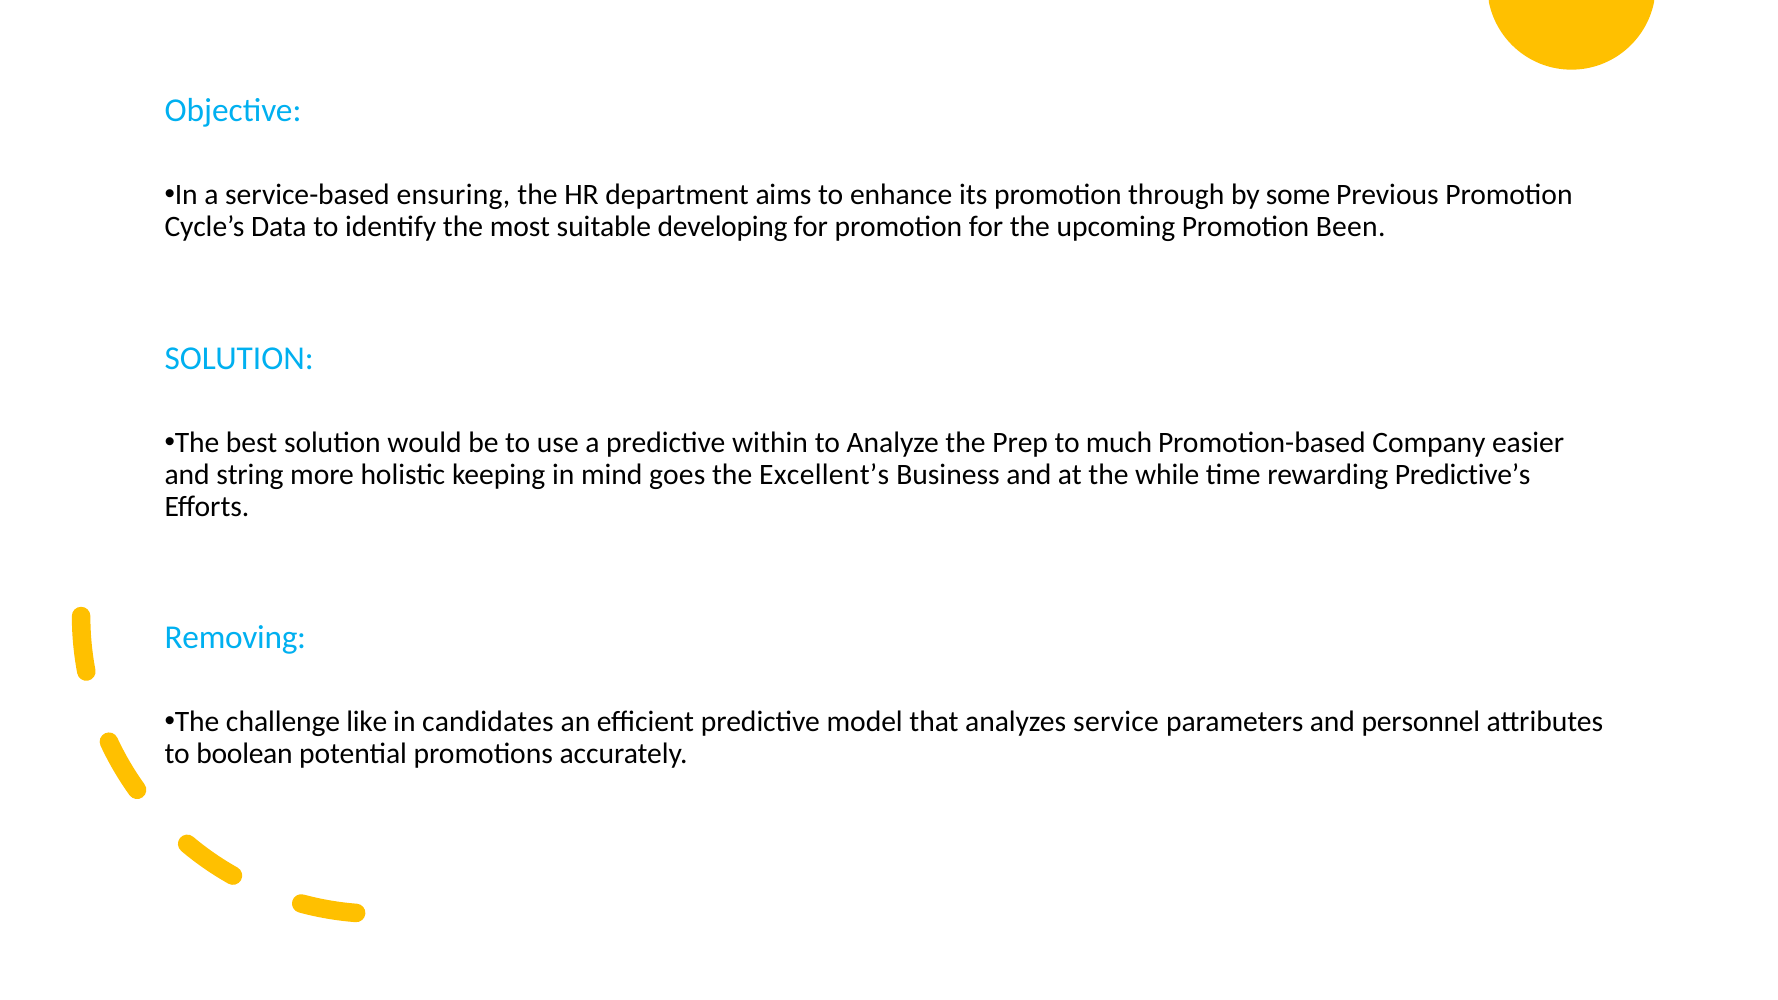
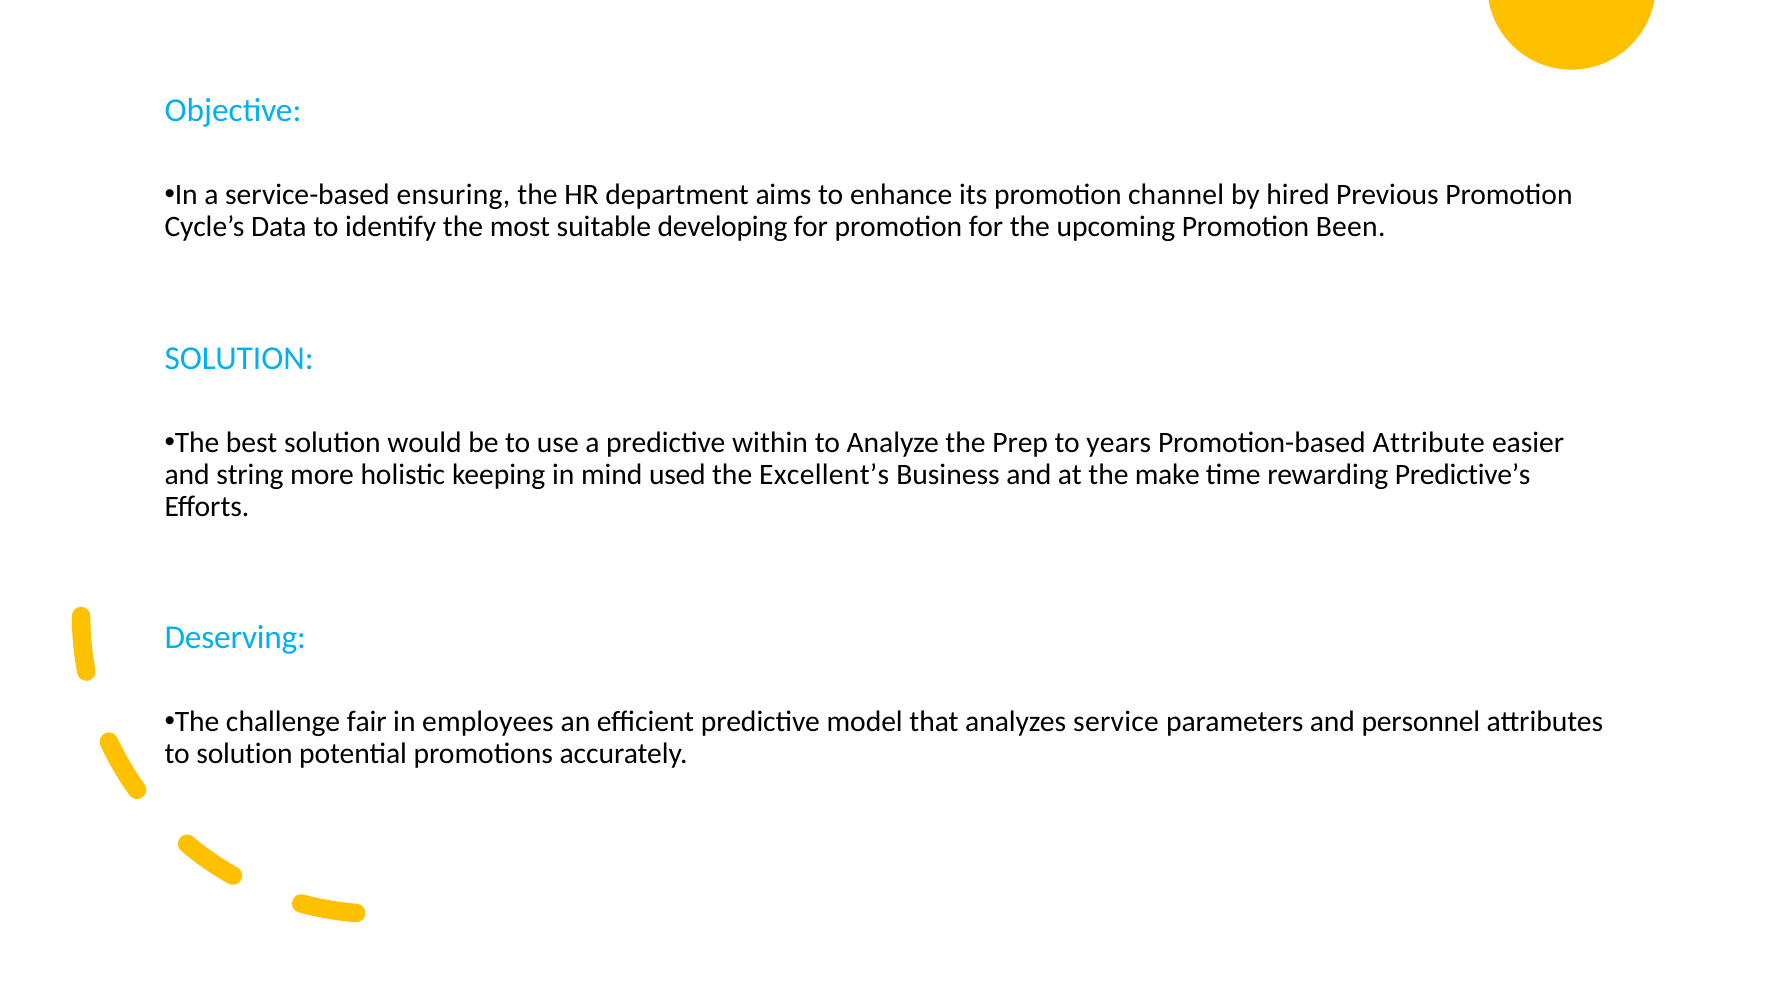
through: through -> channel
some: some -> hired
much: much -> years
Company: Company -> Attribute
goes: goes -> used
while: while -> make
Removing: Removing -> Deserving
like: like -> fair
candidates: candidates -> employees
to boolean: boolean -> solution
